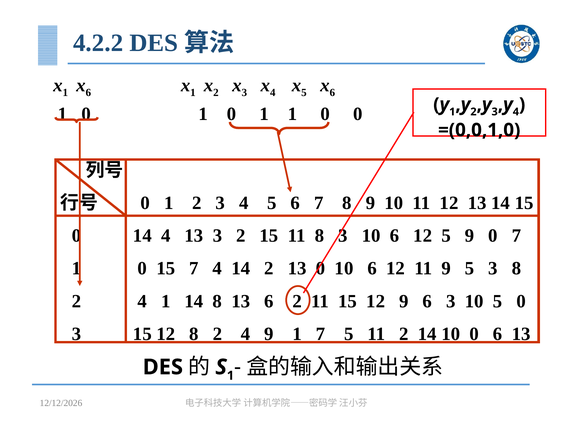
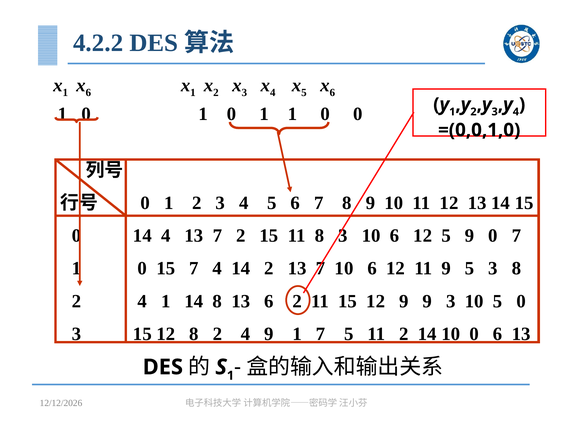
4 13 3: 3 -> 7
2 13 0: 0 -> 7
9 6: 6 -> 9
